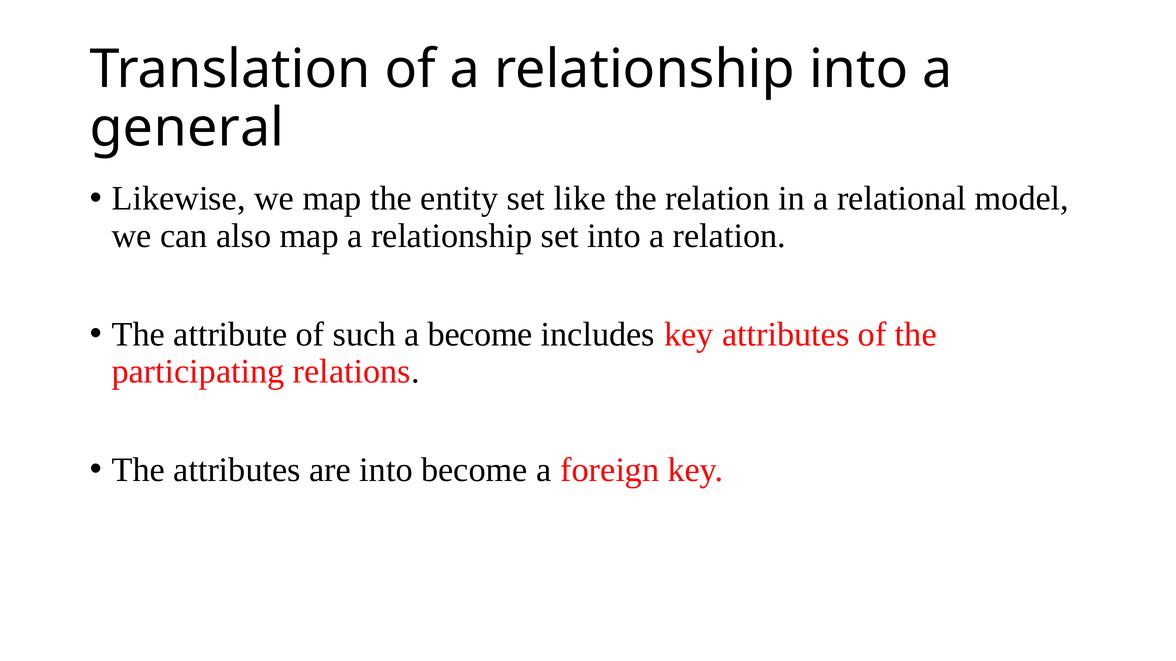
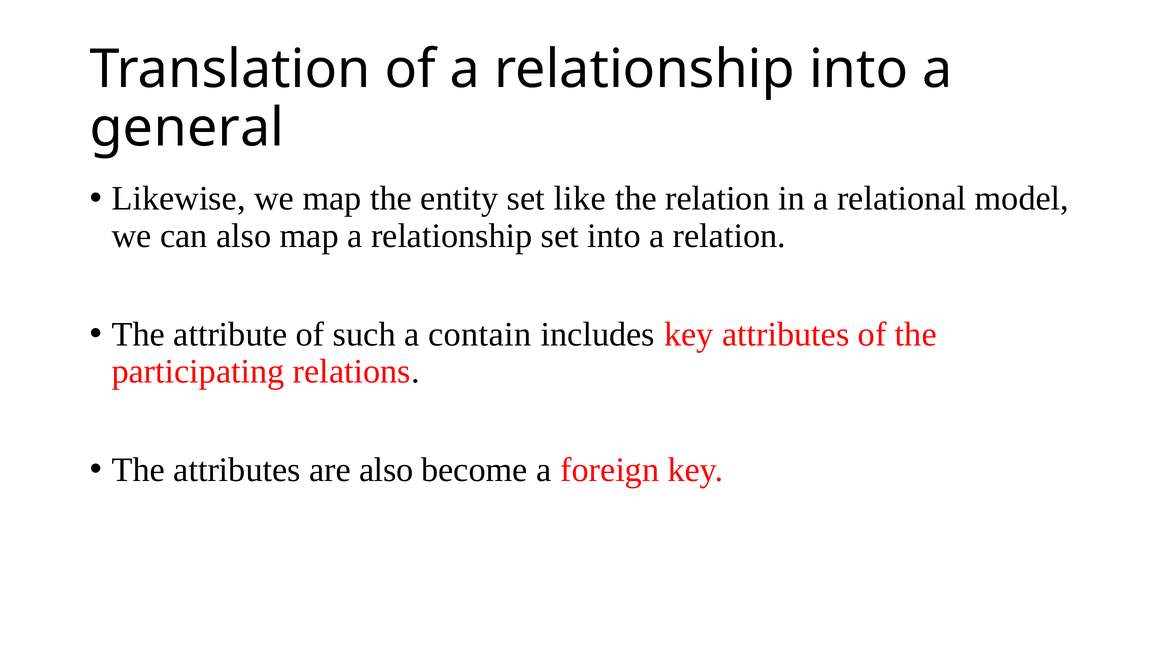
a become: become -> contain
are into: into -> also
